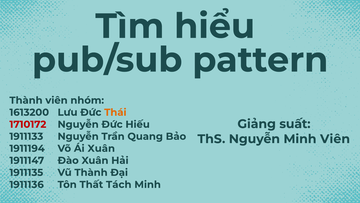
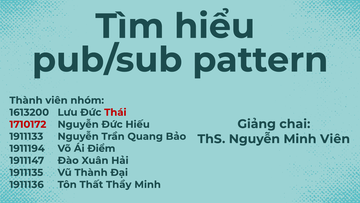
Thái colour: orange -> red
suất: suất -> chai
Ái Xuân: Xuân -> Điểm
Tách: Tách -> Thầy
